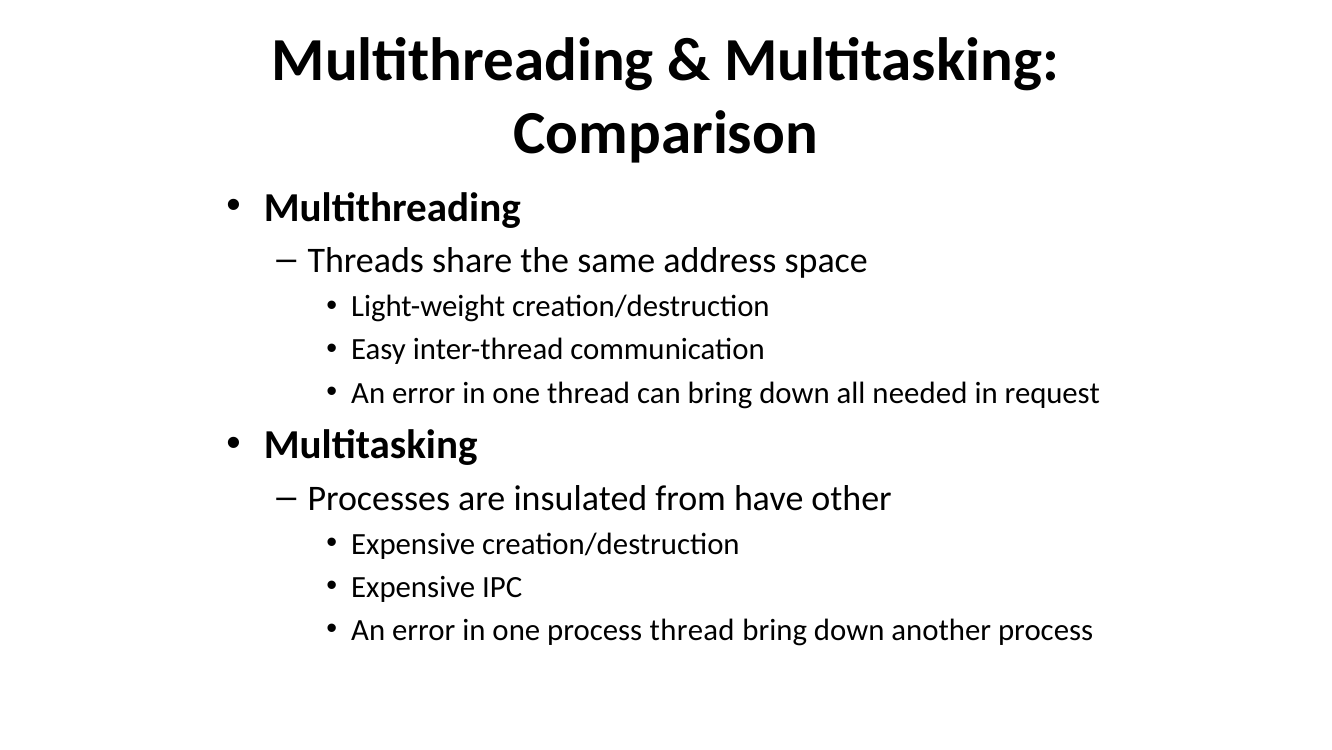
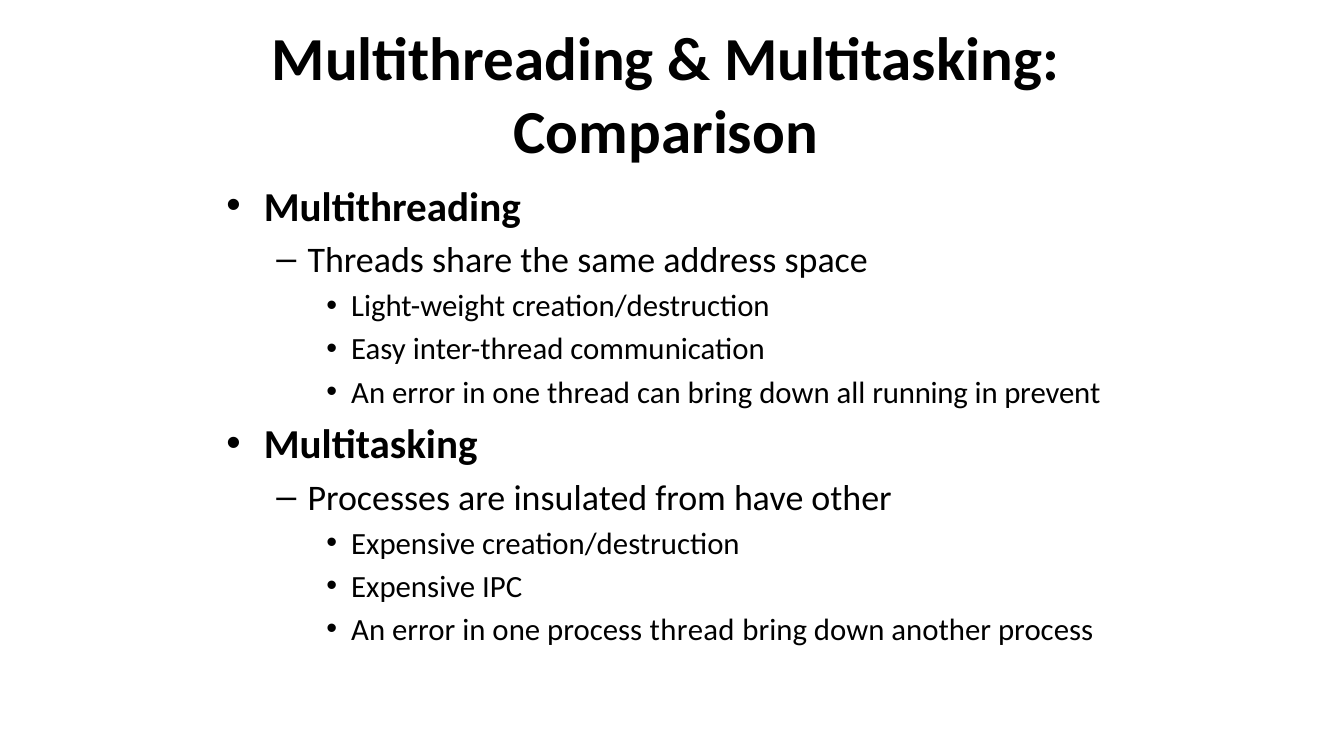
needed: needed -> running
request: request -> prevent
